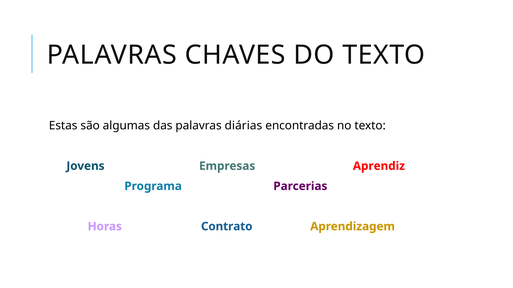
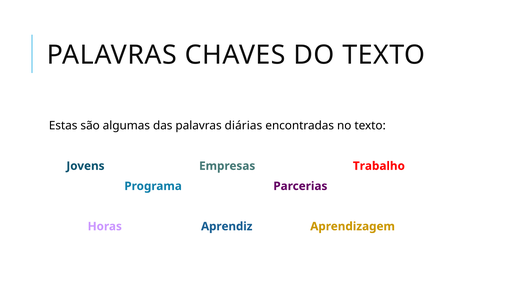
Aprendiz: Aprendiz -> Trabalho
Contrato: Contrato -> Aprendiz
